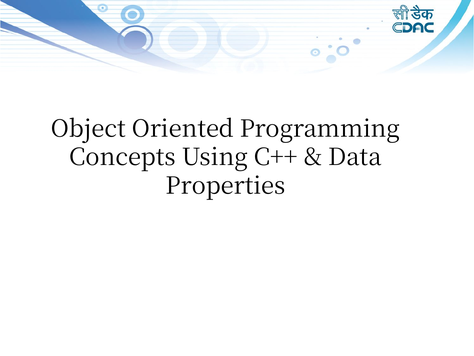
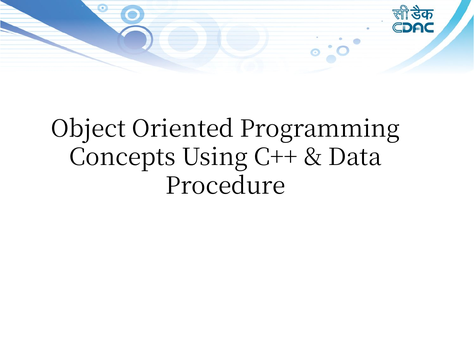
Properties: Properties -> Procedure
